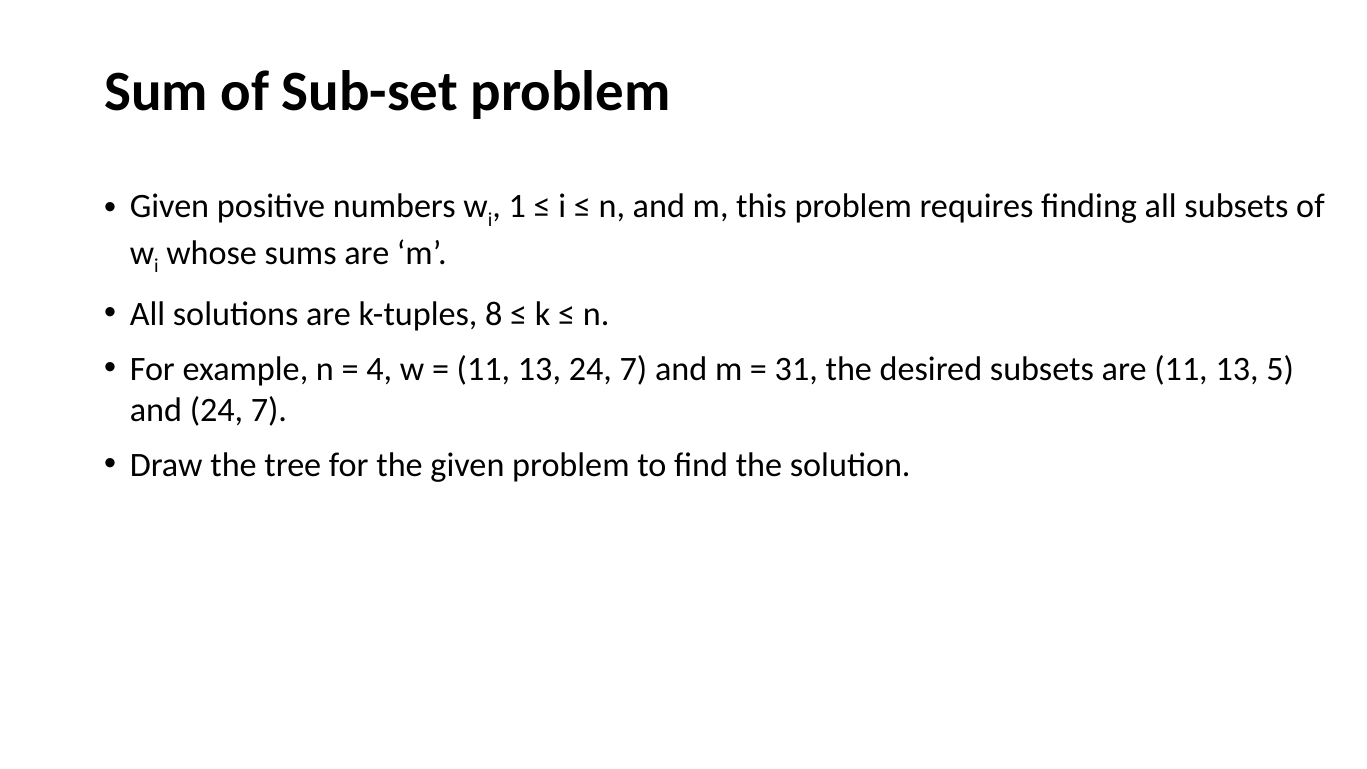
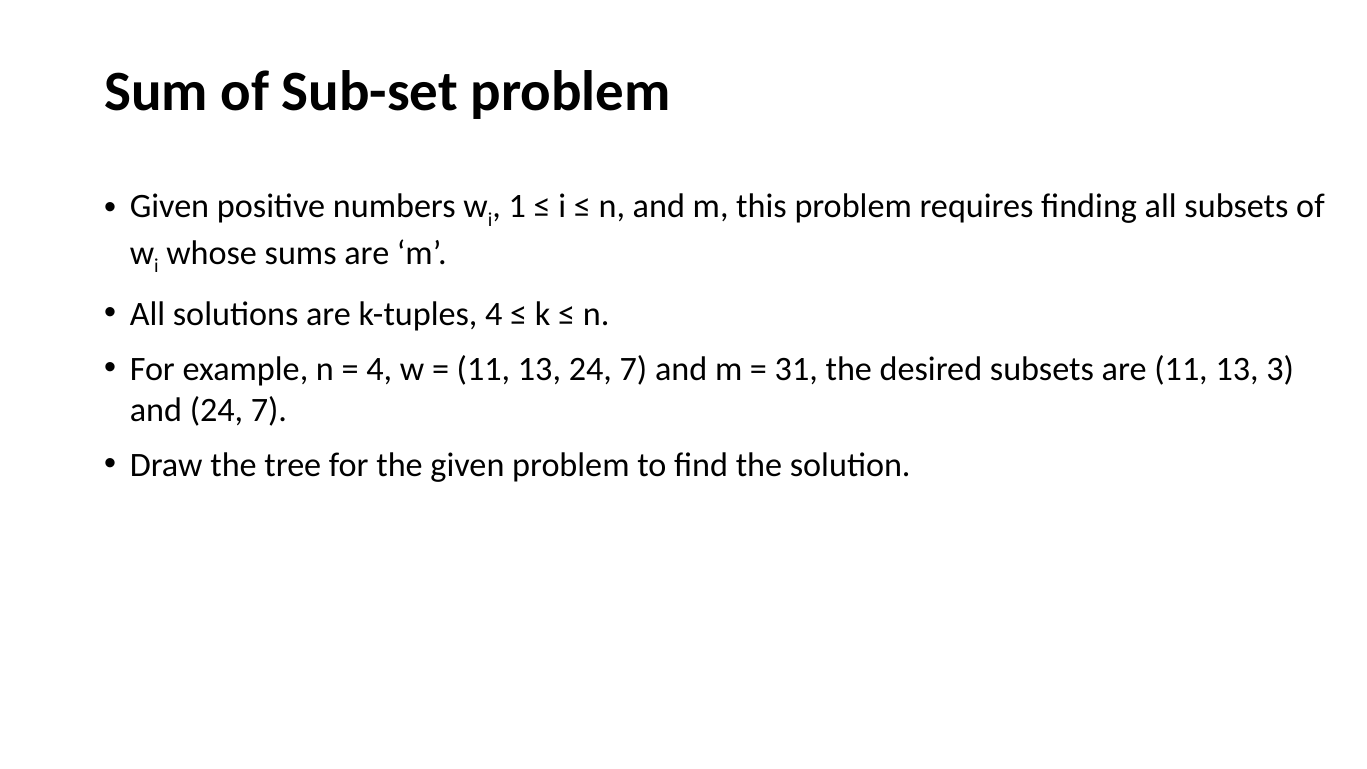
k-tuples 8: 8 -> 4
5: 5 -> 3
